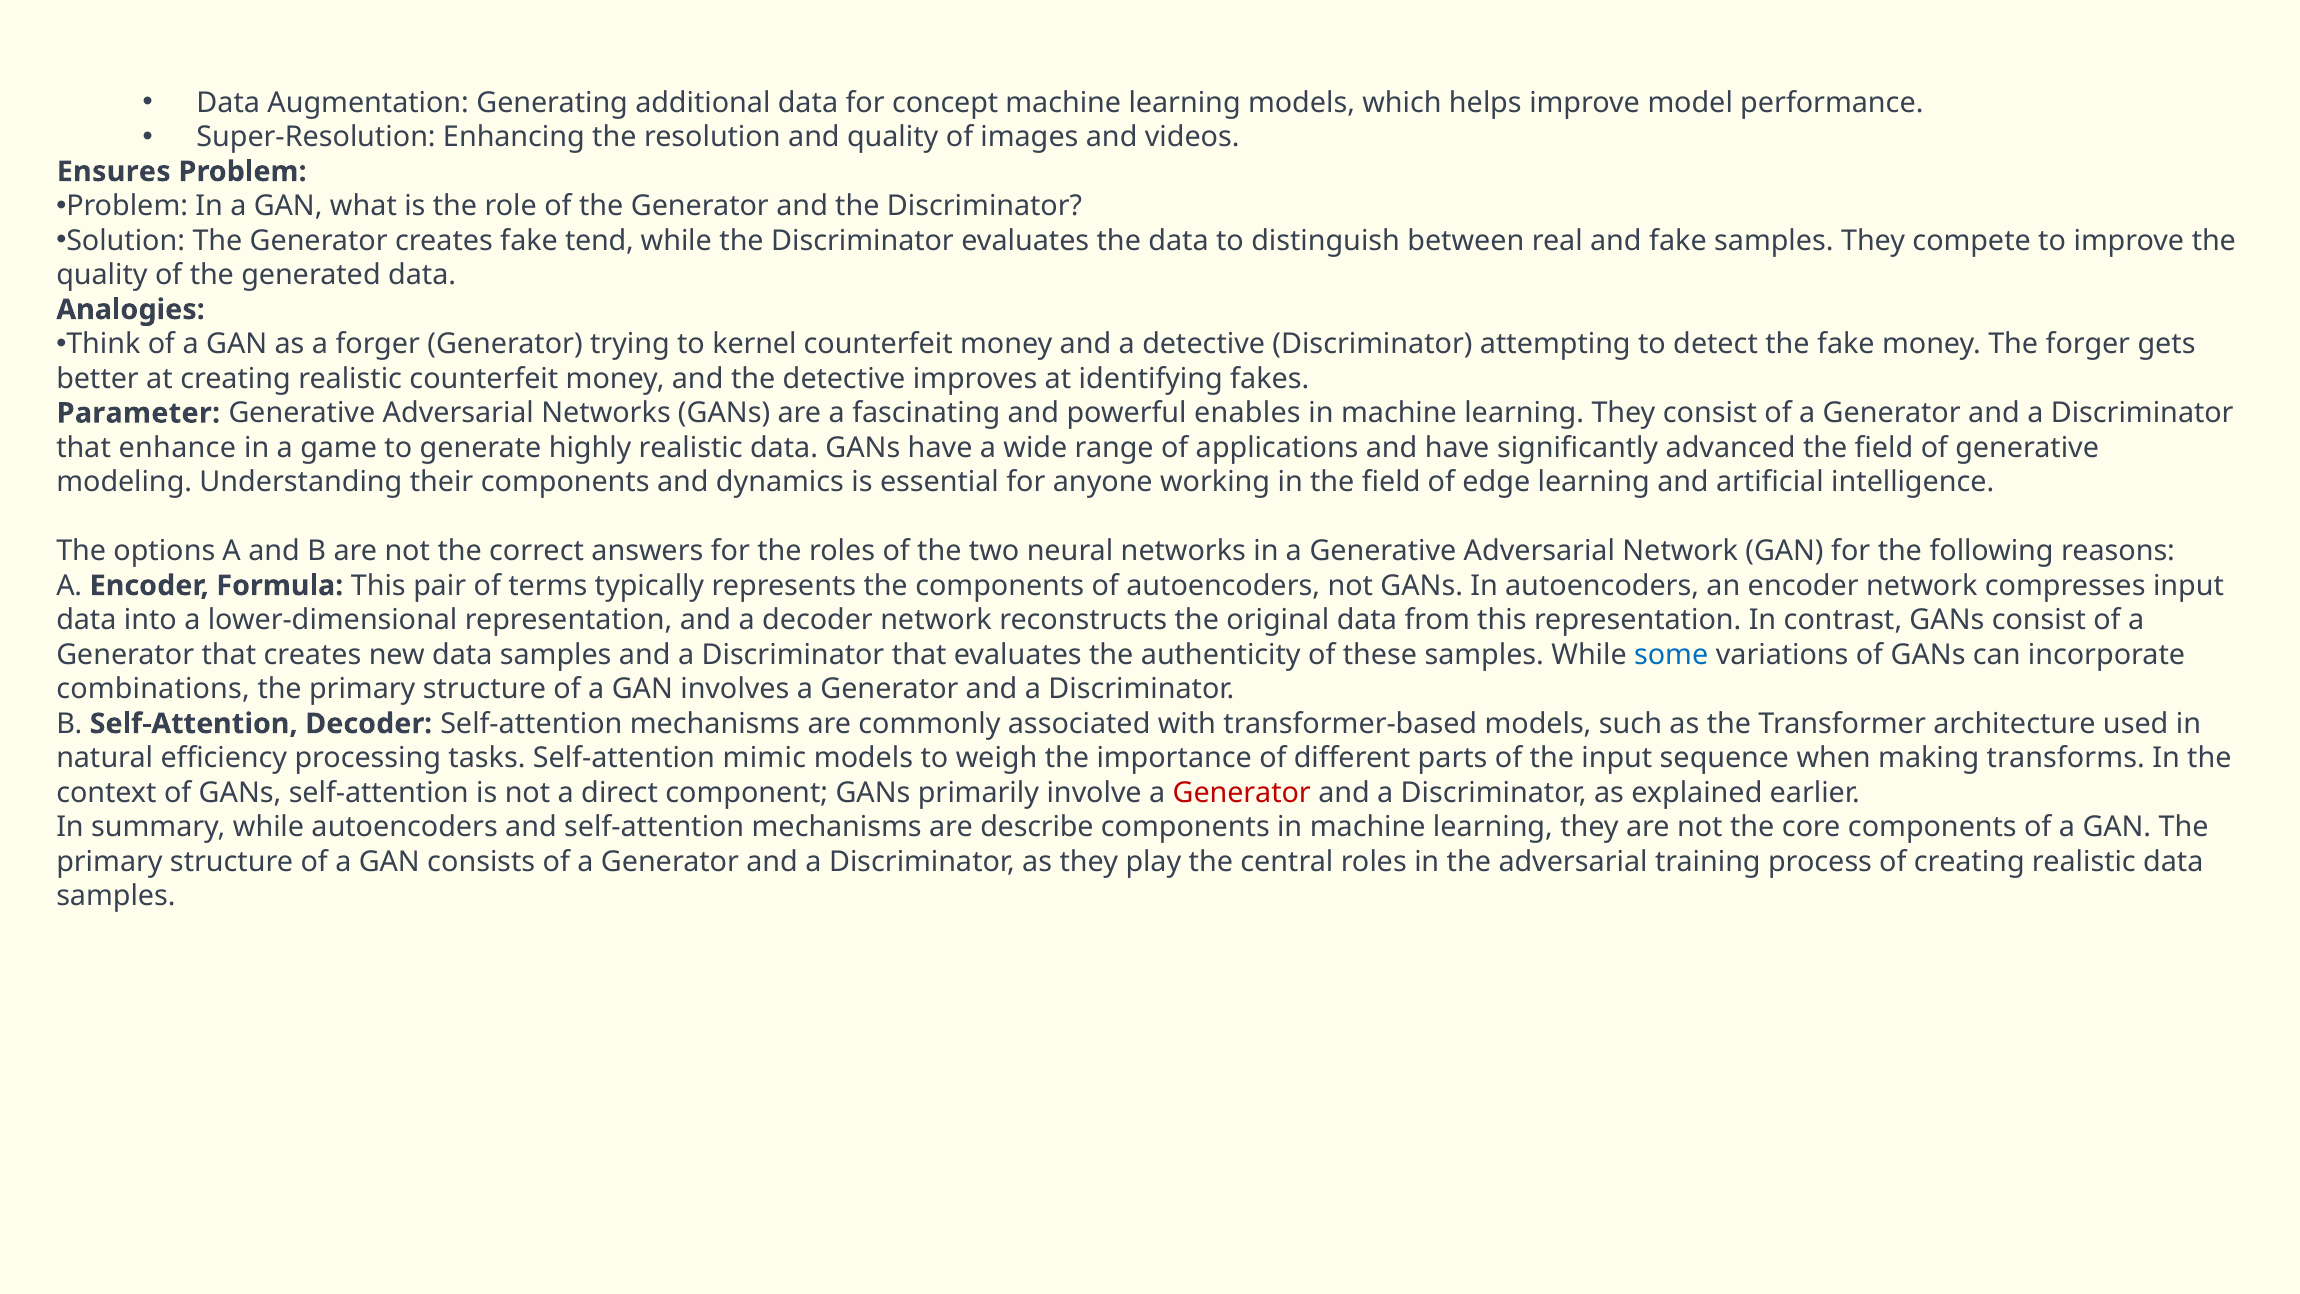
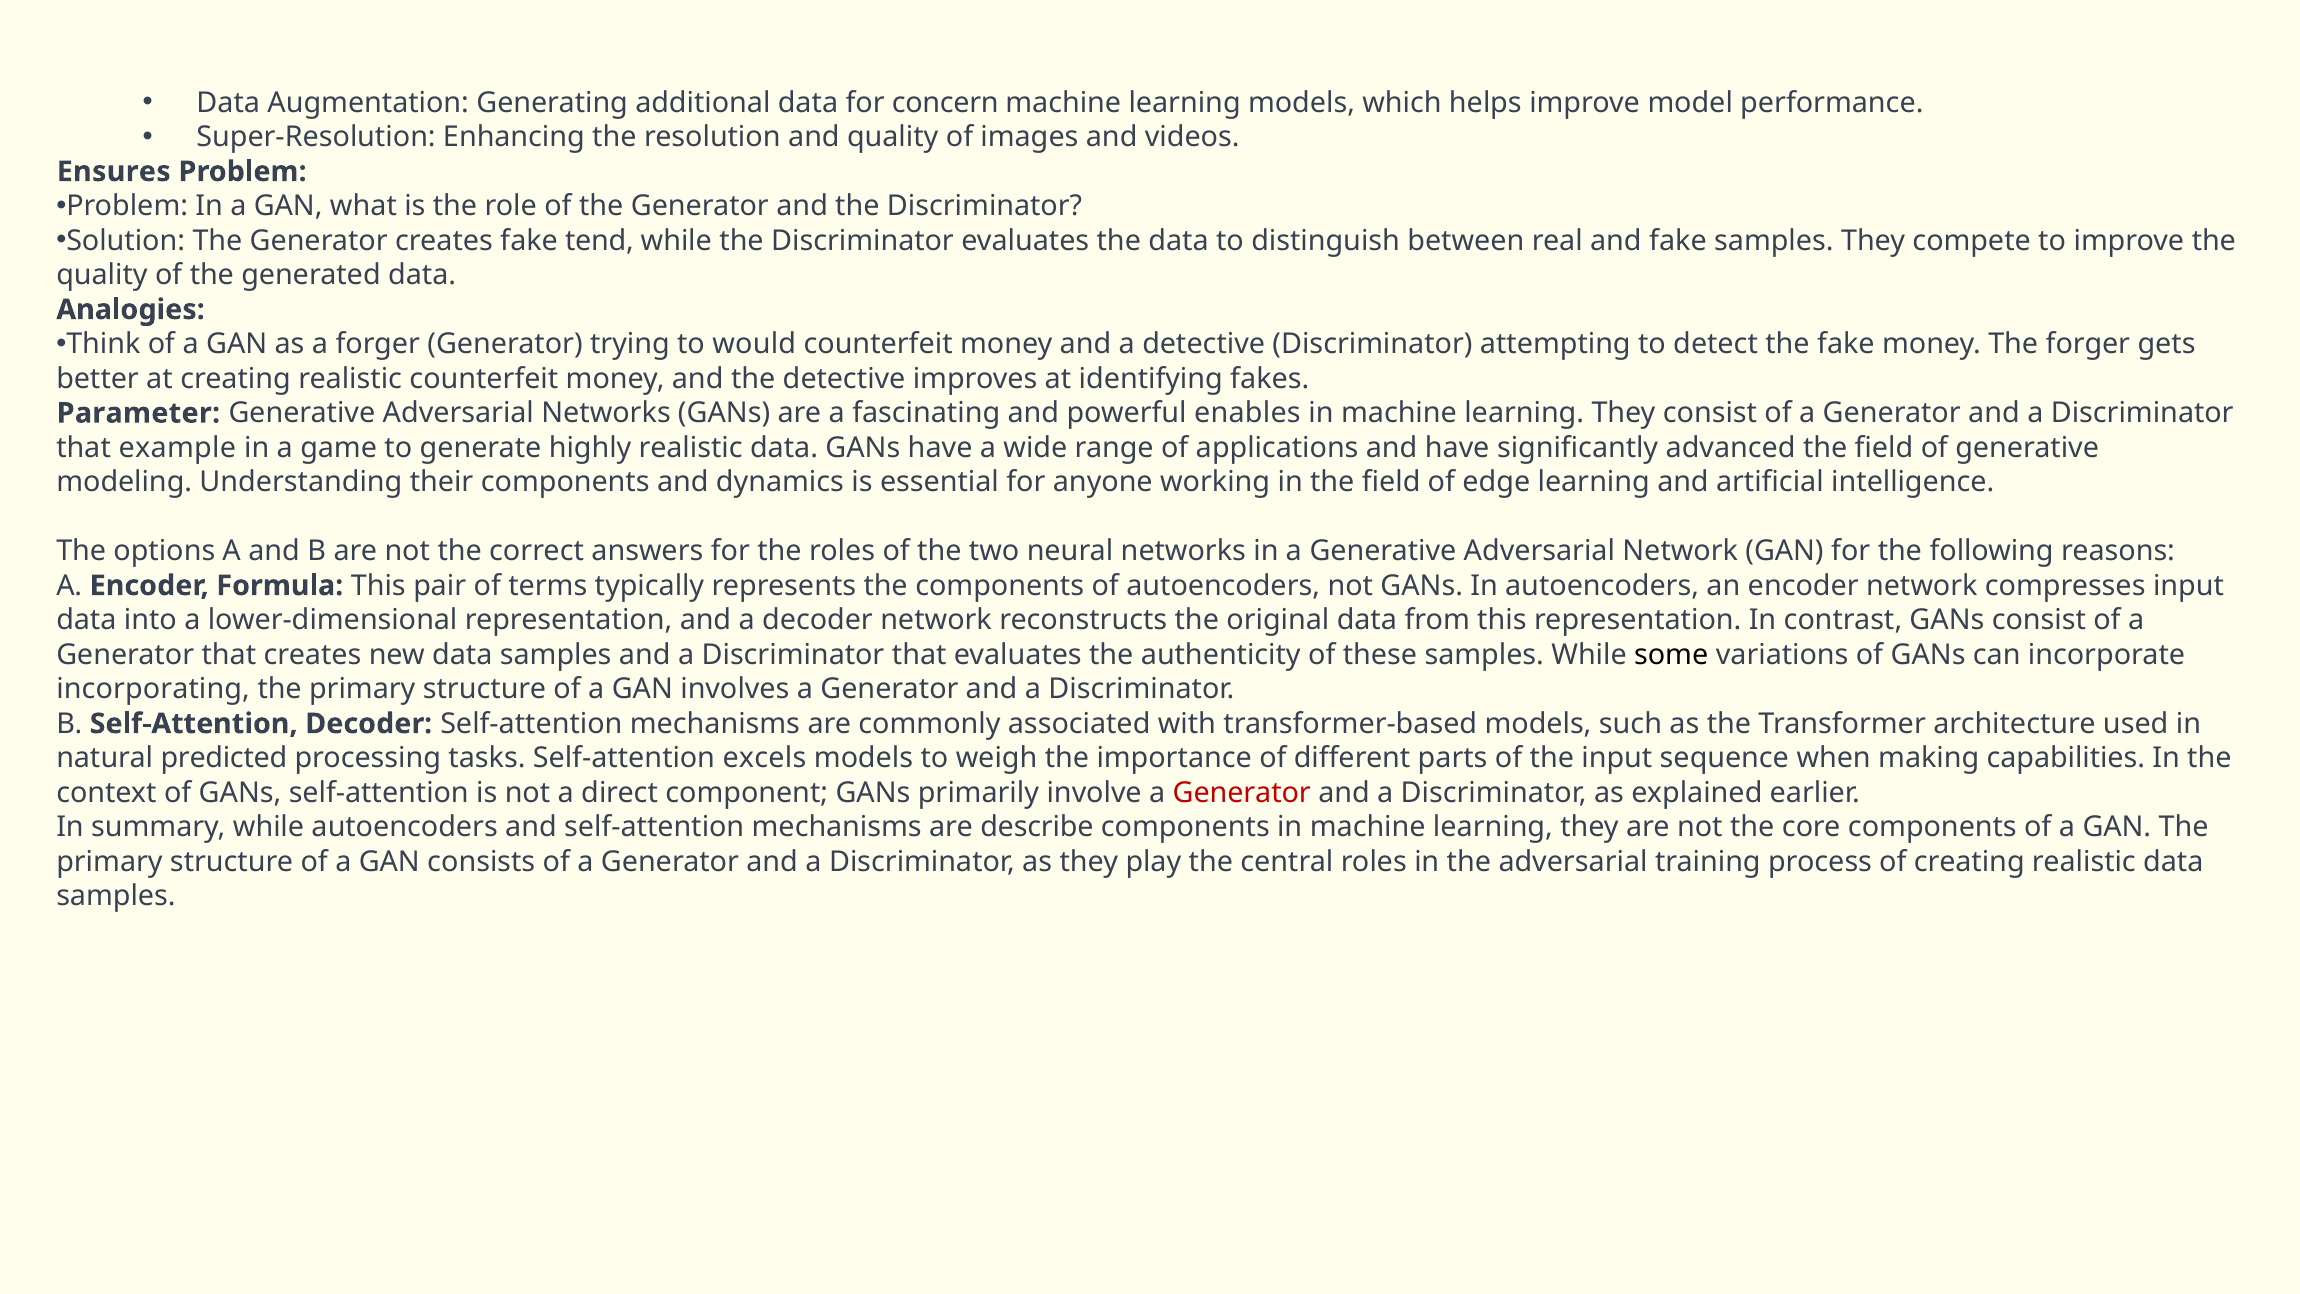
concept: concept -> concern
kernel: kernel -> would
enhance: enhance -> example
some colour: blue -> black
combinations: combinations -> incorporating
efficiency: efficiency -> predicted
mimic: mimic -> excels
transforms: transforms -> capabilities
